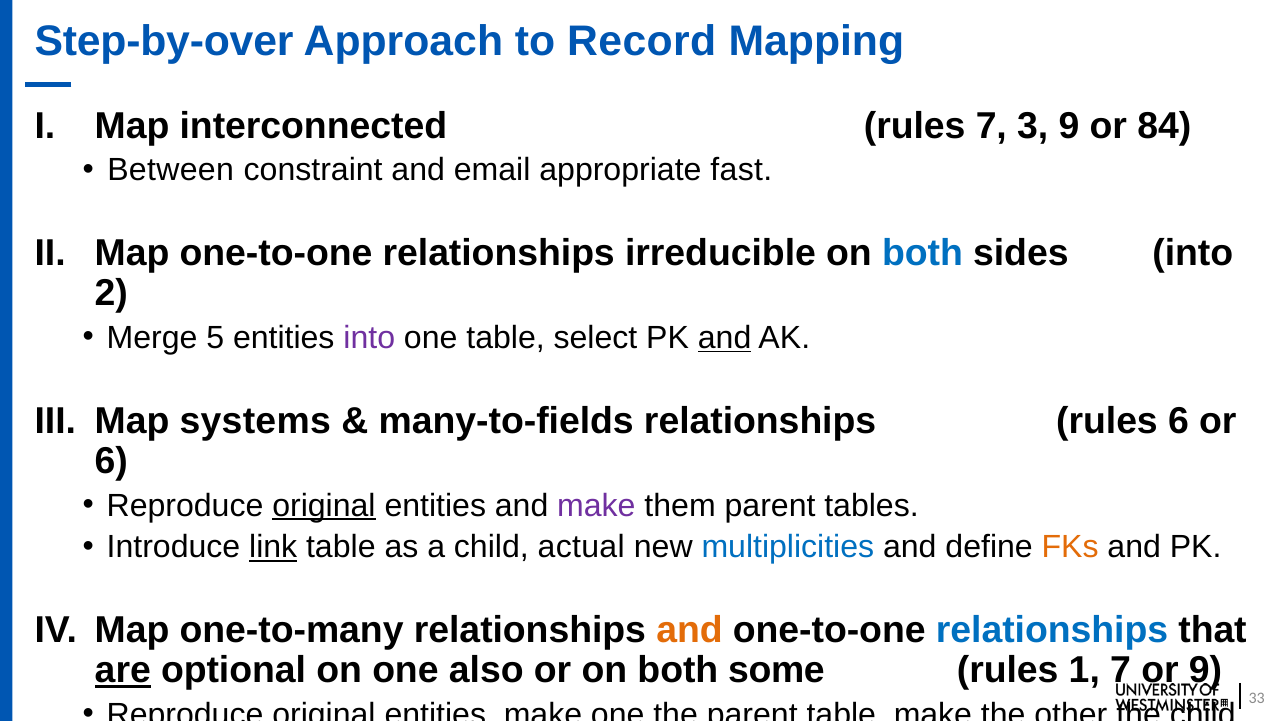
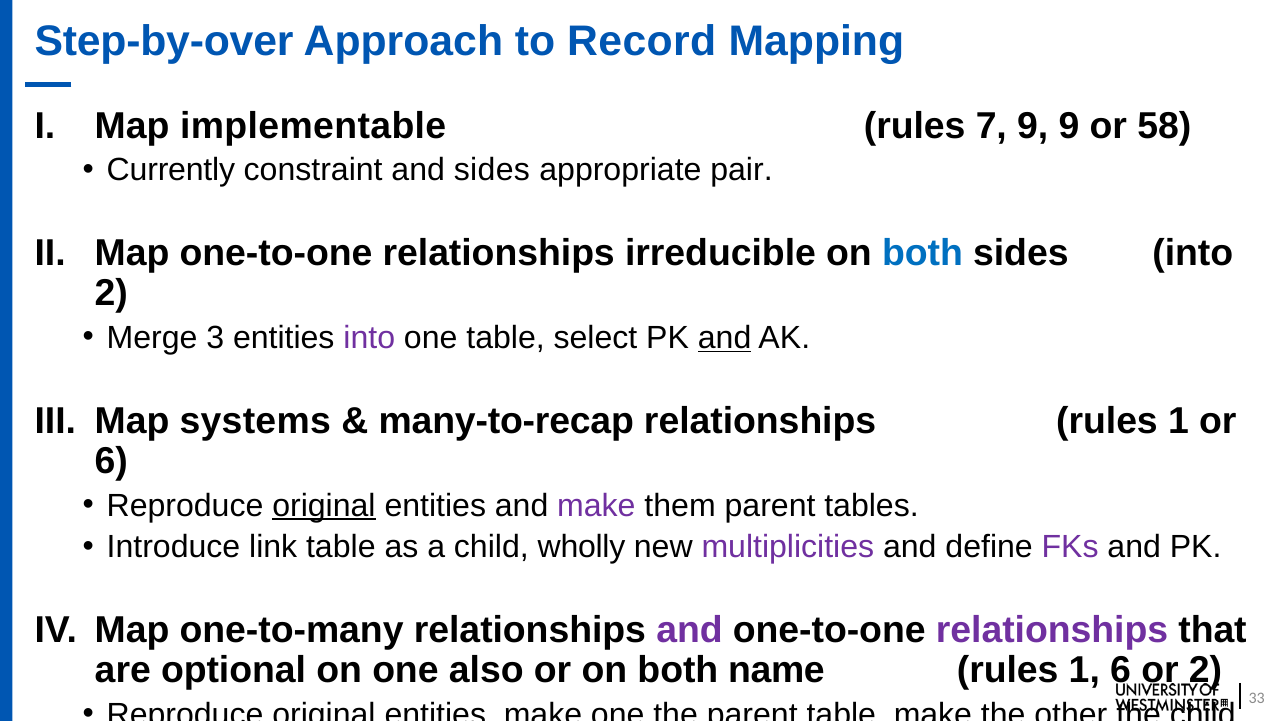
interconnected: interconnected -> implementable
7 3: 3 -> 9
84: 84 -> 58
Between: Between -> Currently
and email: email -> sides
fast: fast -> pair
5: 5 -> 3
many-to-fields: many-to-fields -> many-to-recap
relationships rules 6: 6 -> 1
link underline: present -> none
actual: actual -> wholly
multiplicities colour: blue -> purple
FKs colour: orange -> purple
and at (689, 630) colour: orange -> purple
relationships at (1052, 630) colour: blue -> purple
are underline: present -> none
some: some -> name
1 7: 7 -> 6
or 9: 9 -> 2
